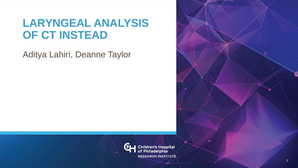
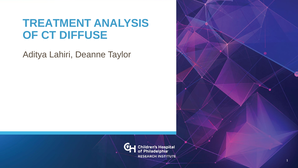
LARYNGEAL: LARYNGEAL -> TREATMENT
INSTEAD: INSTEAD -> DIFFUSE
